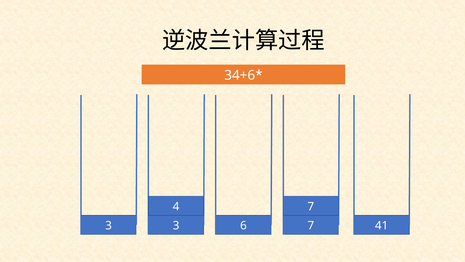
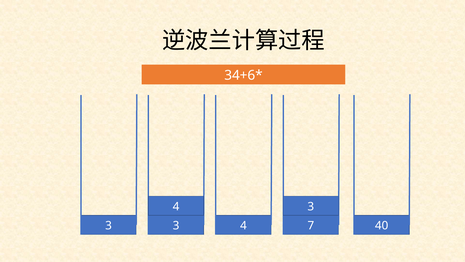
4 7: 7 -> 3
3 6: 6 -> 4
41: 41 -> 40
